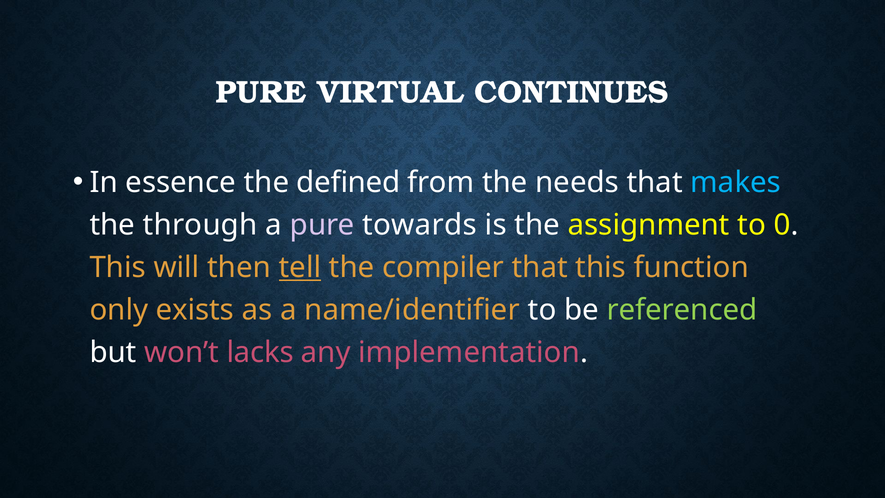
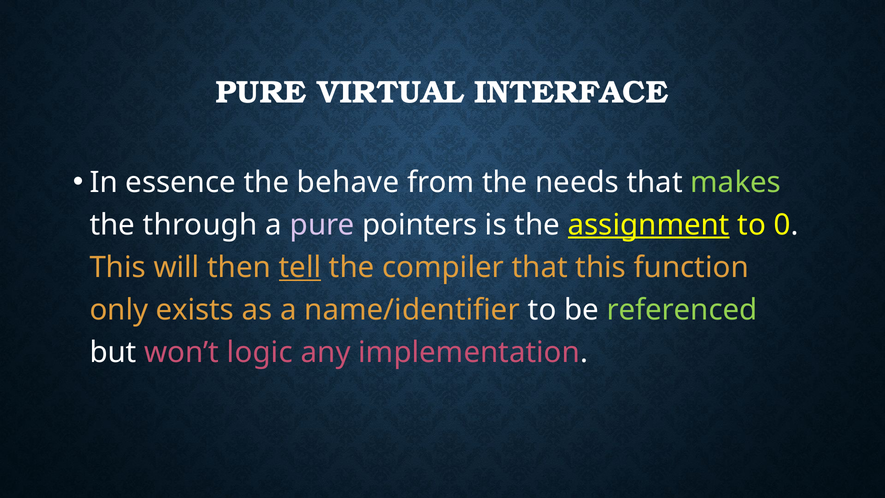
CONTINUES: CONTINUES -> INTERFACE
defined: defined -> behave
makes colour: light blue -> light green
towards: towards -> pointers
assignment underline: none -> present
lacks: lacks -> logic
